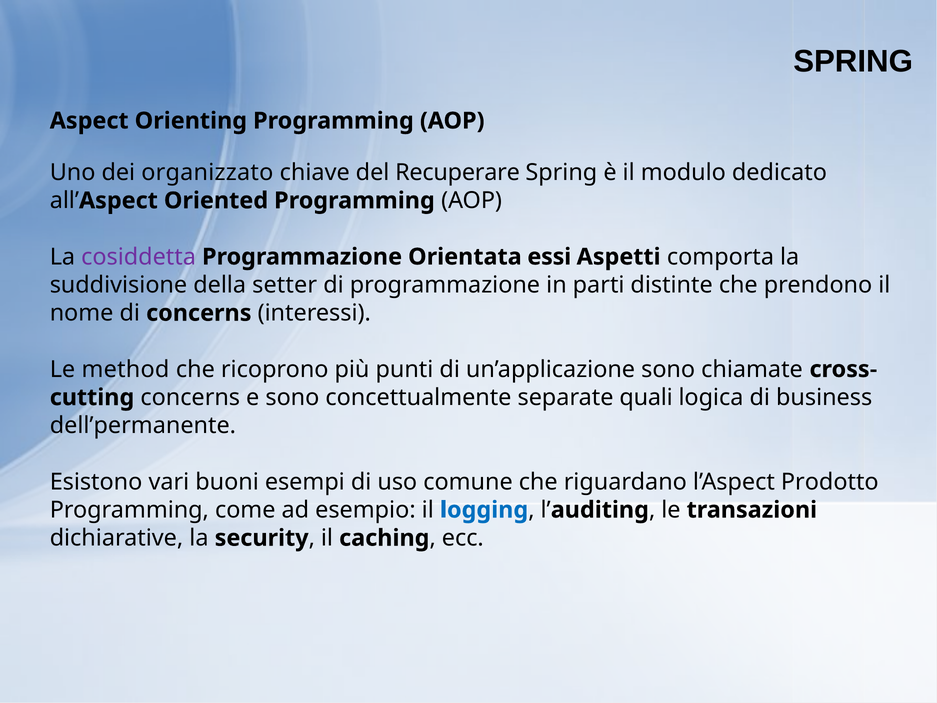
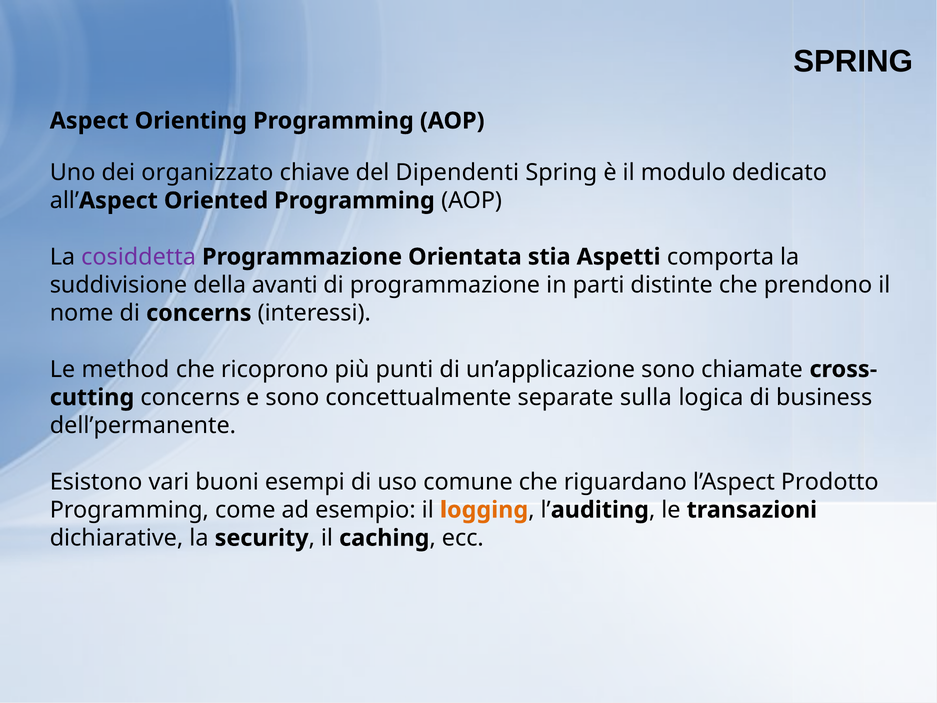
Recuperare: Recuperare -> Dipendenti
essi: essi -> stia
setter: setter -> avanti
quali: quali -> sulla
logging colour: blue -> orange
